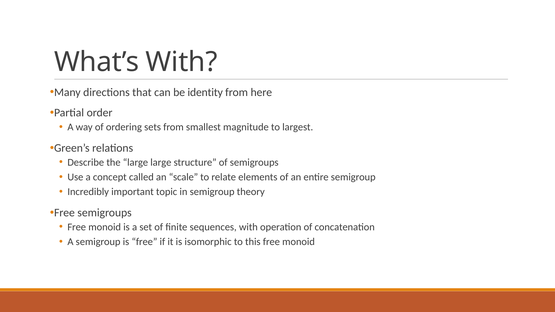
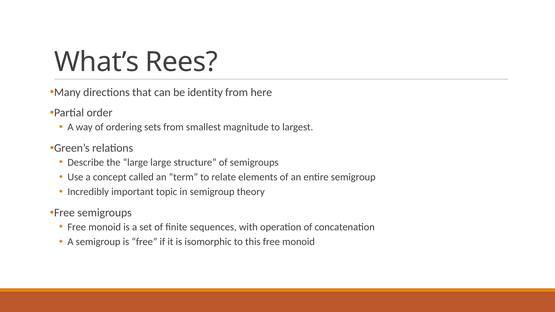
What’s With: With -> Rees
scale: scale -> term
